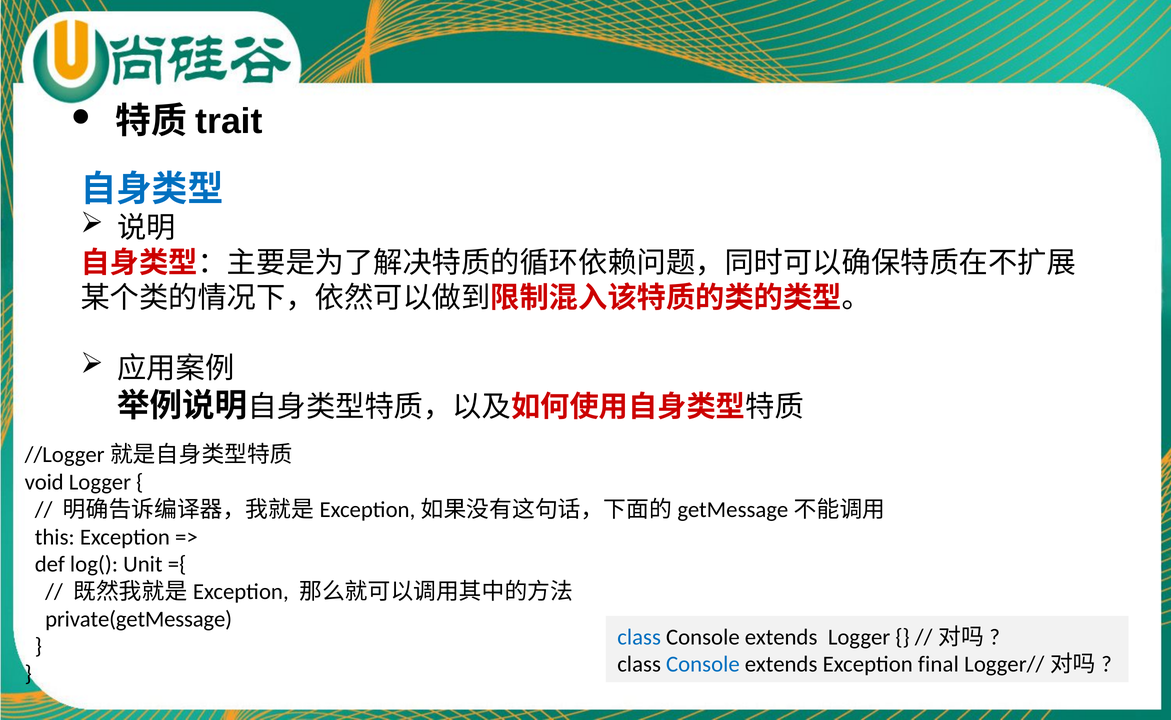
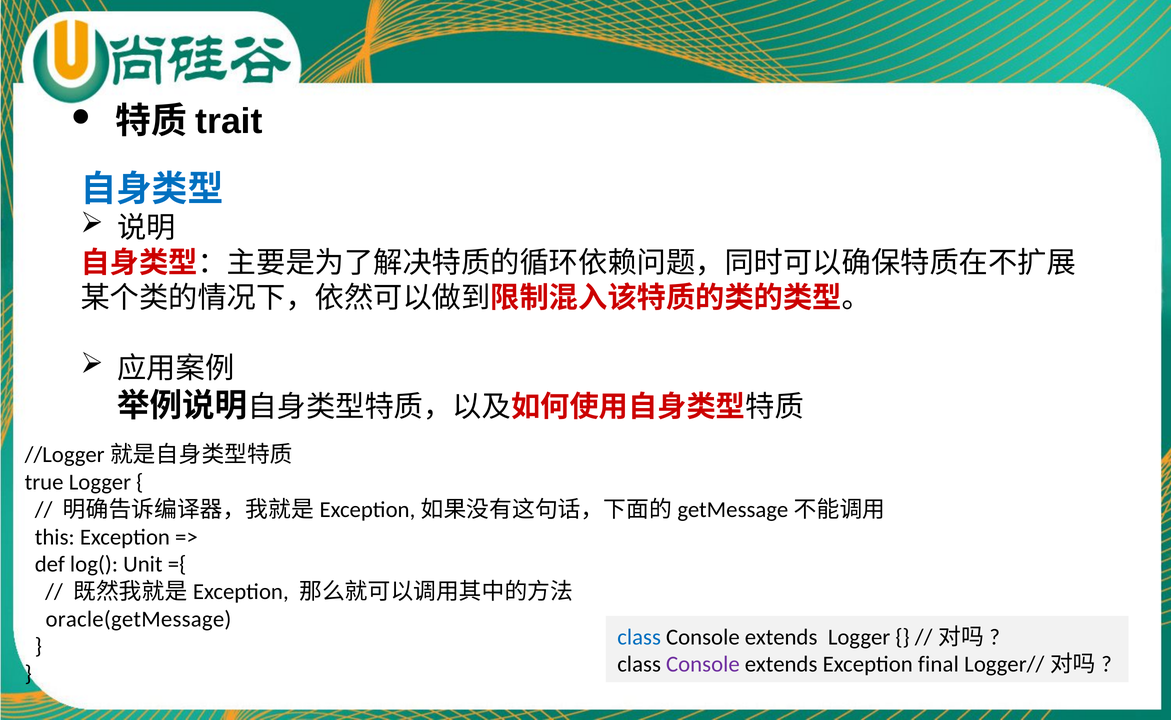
void: void -> true
private(getMessage: private(getMessage -> oracle(getMessage
Console at (703, 664) colour: blue -> purple
